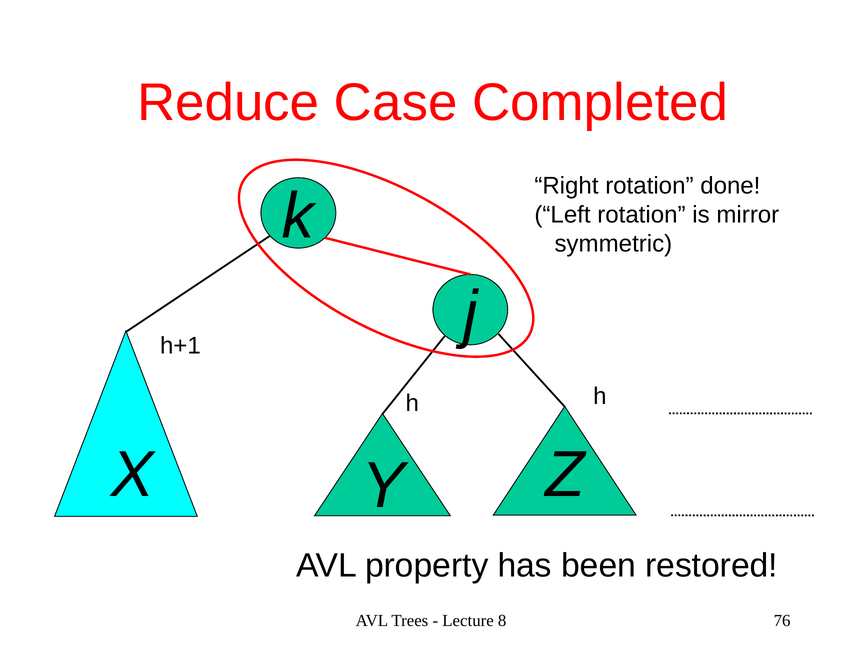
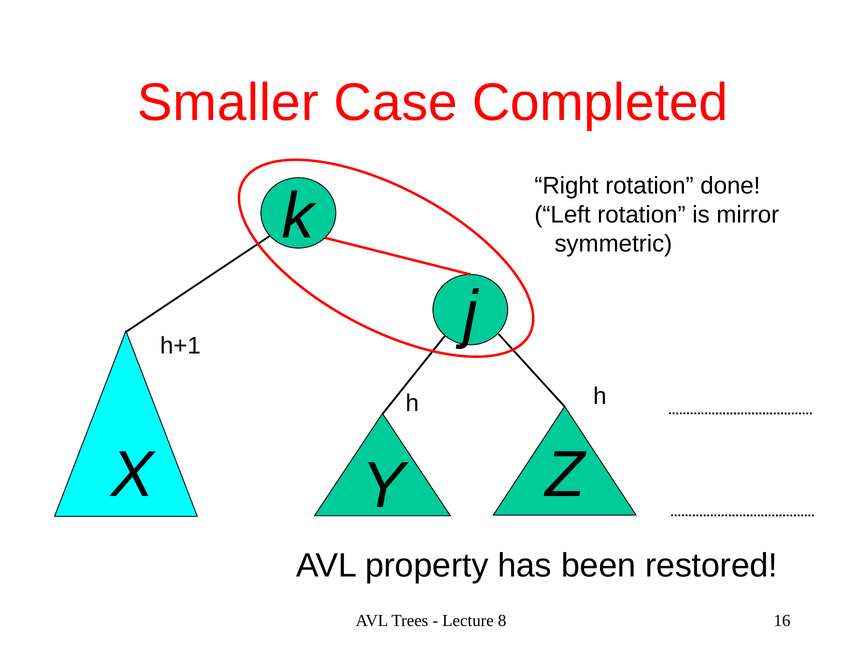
Reduce: Reduce -> Smaller
76: 76 -> 16
